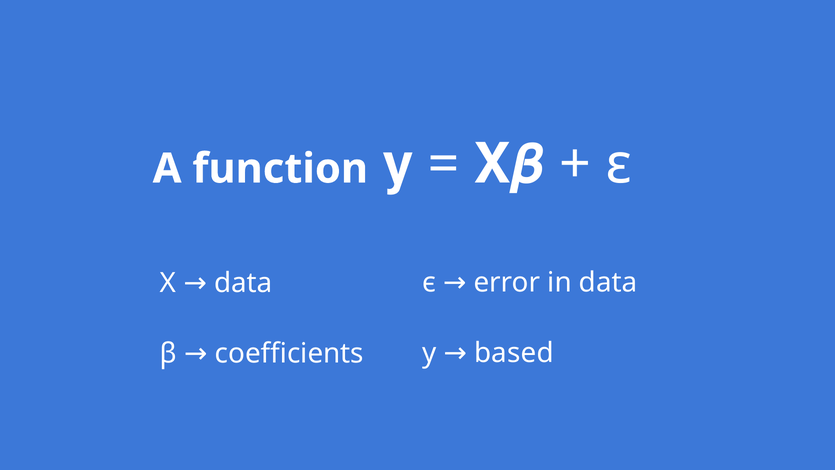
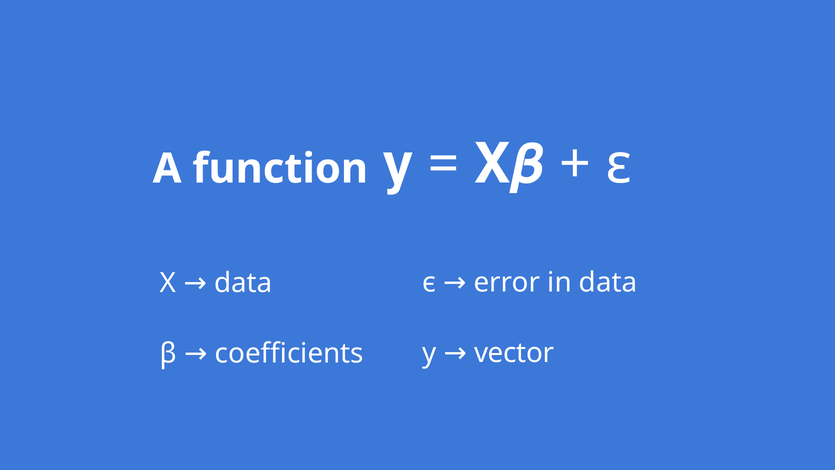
based: based -> vector
